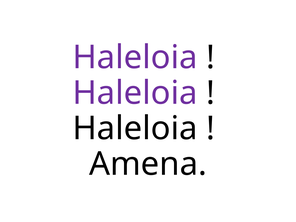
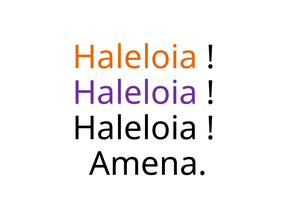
Haleloia at (135, 58) colour: purple -> orange
